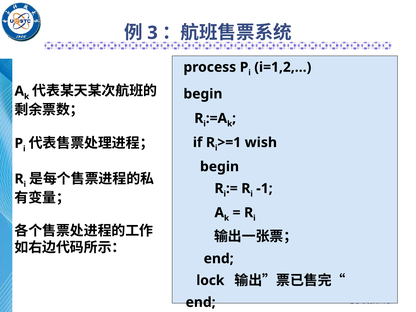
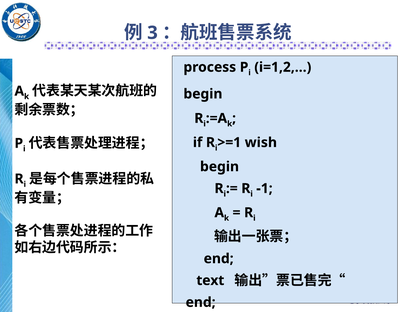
lock: lock -> text
